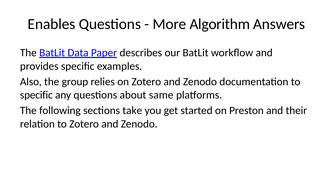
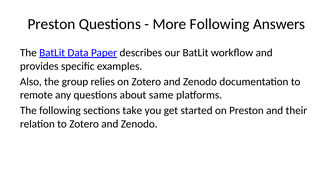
Enables at (51, 24): Enables -> Preston
More Algorithm: Algorithm -> Following
specific at (36, 95): specific -> remote
